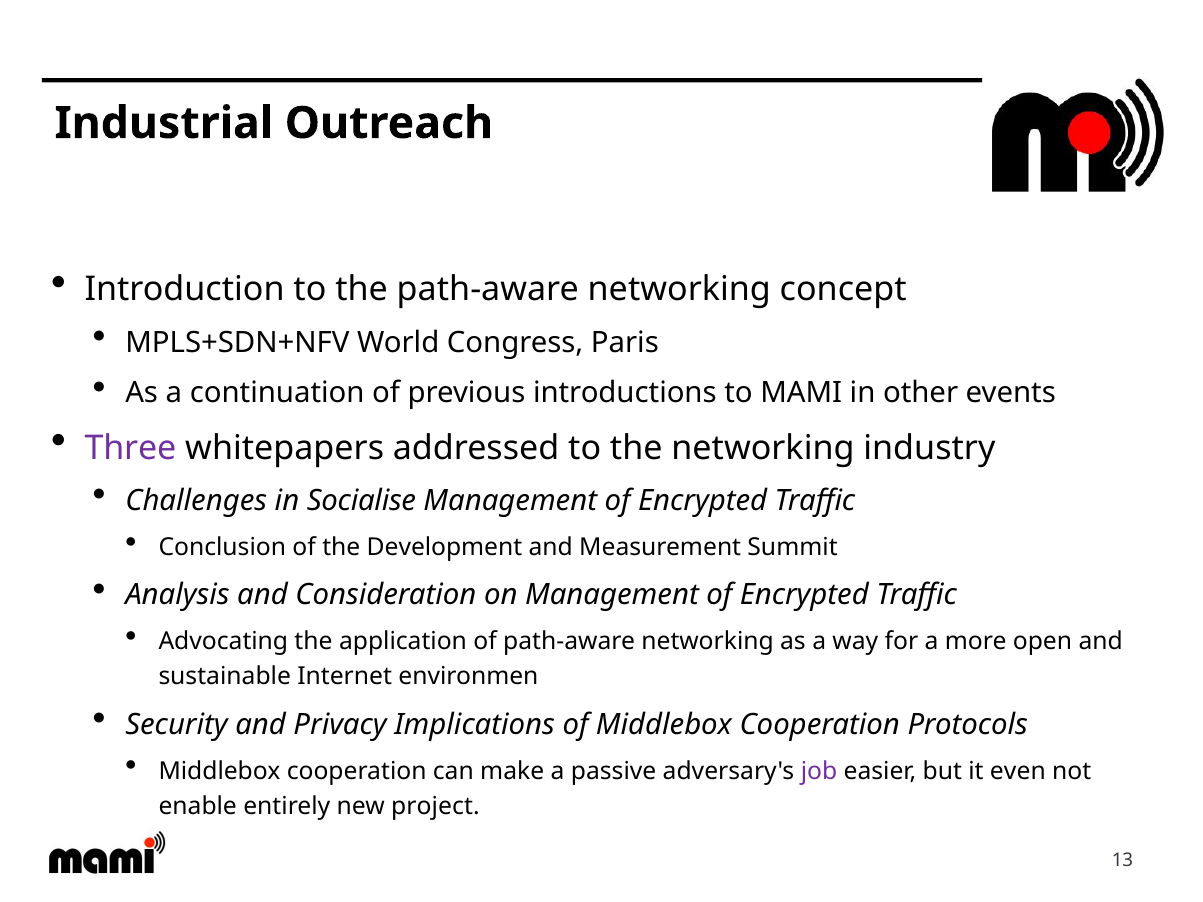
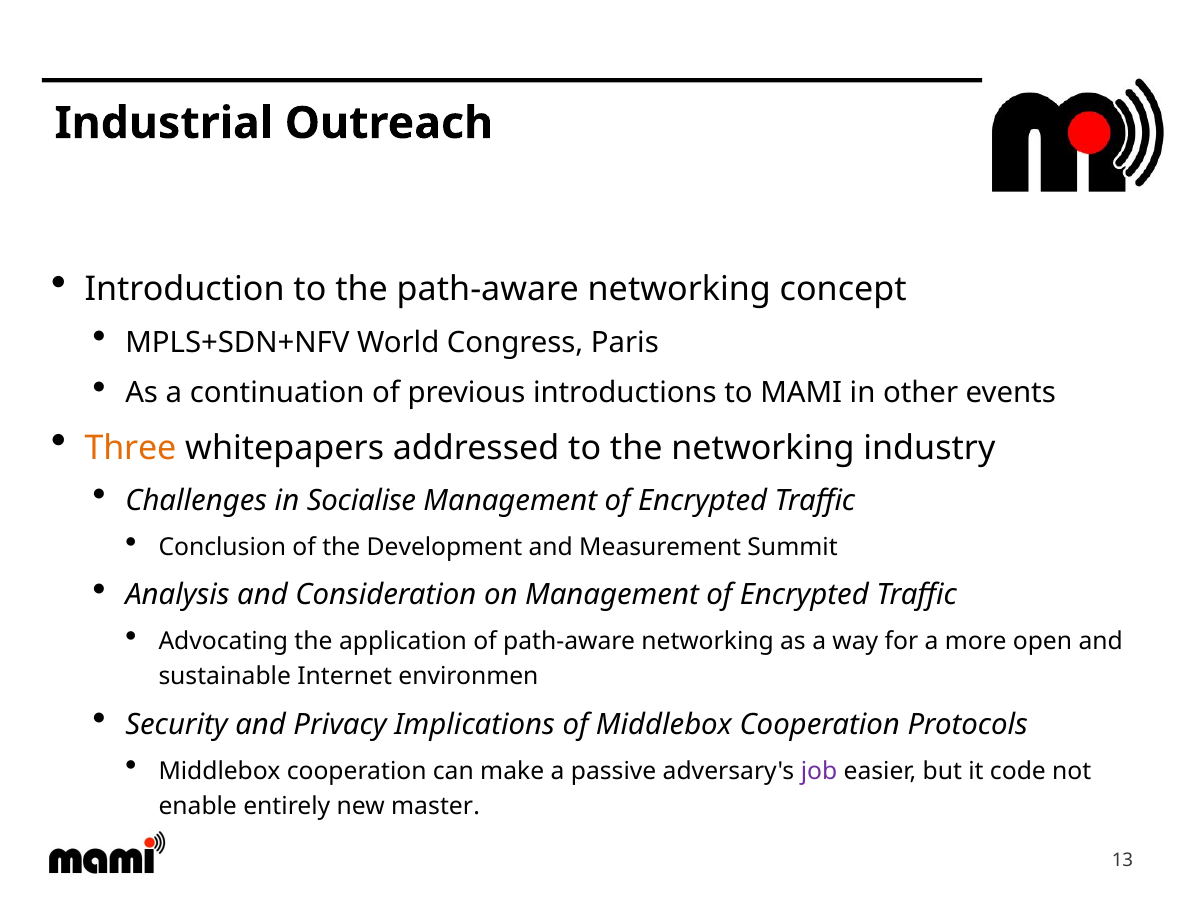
Three colour: purple -> orange
even: even -> code
project: project -> master
